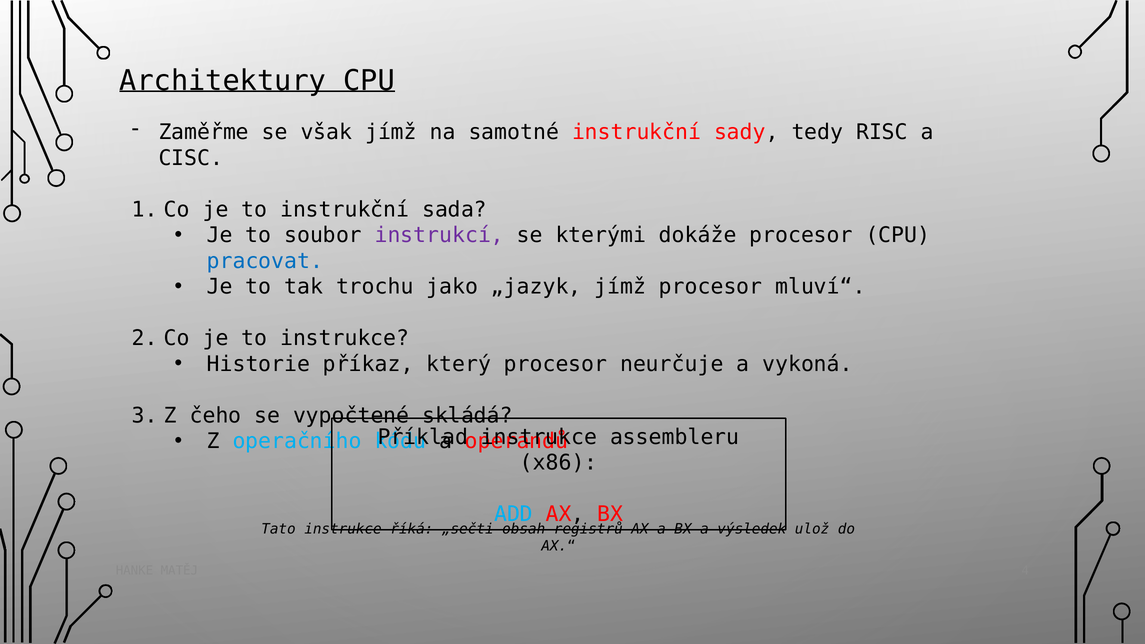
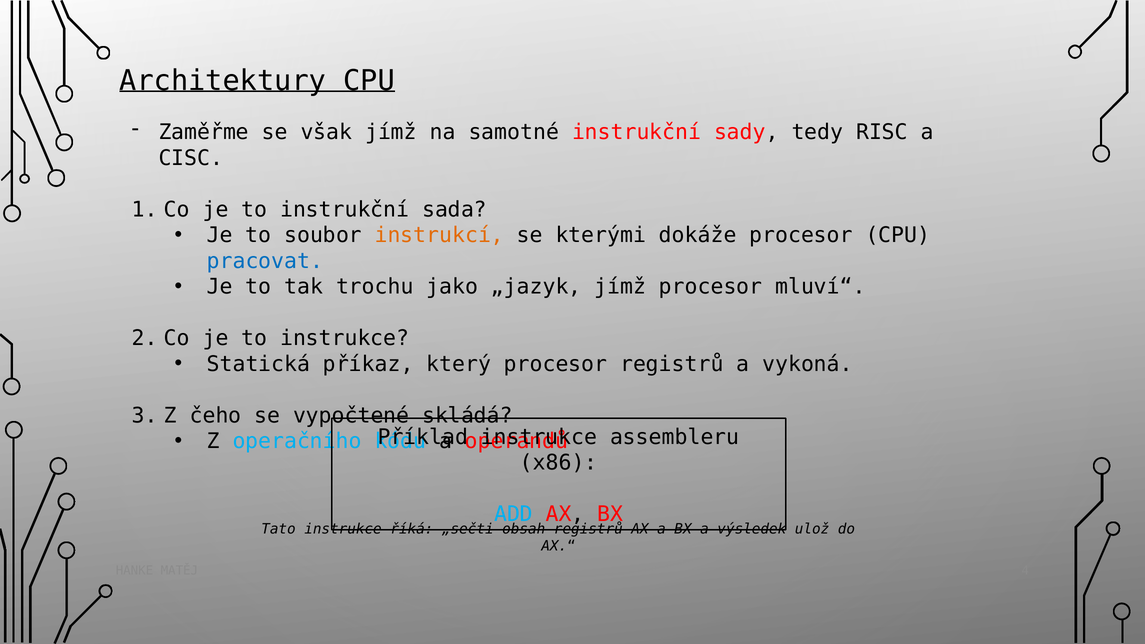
instrukcí colour: purple -> orange
Historie: Historie -> Statická
procesor neurčuje: neurčuje -> registrů
